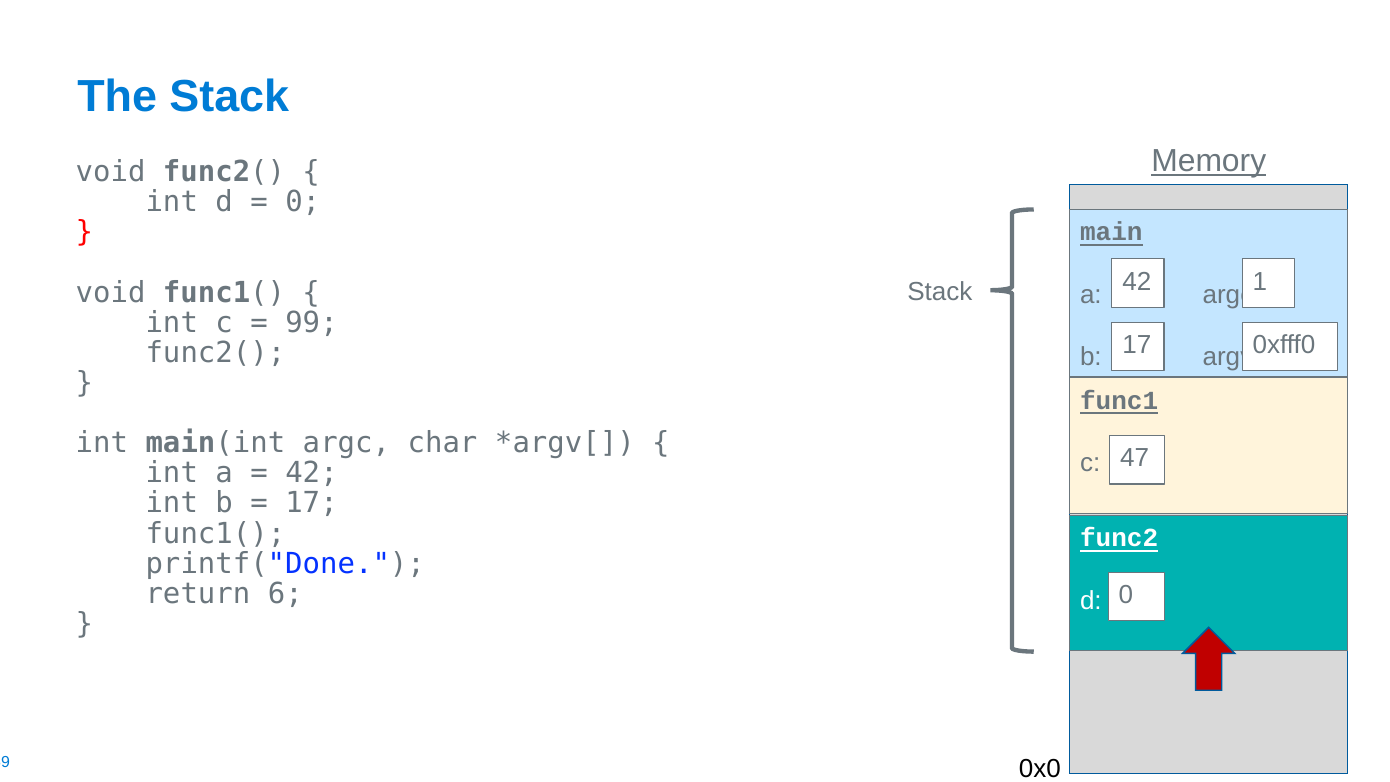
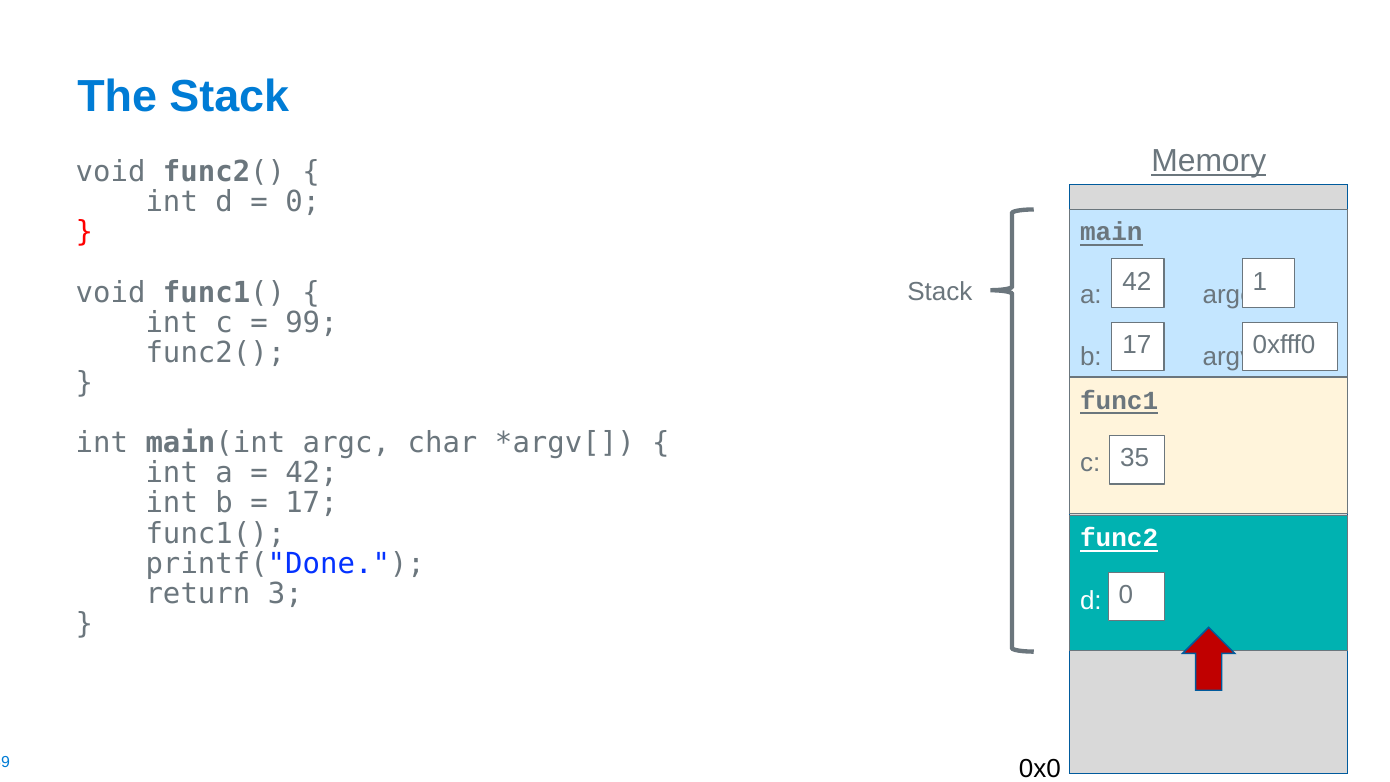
47: 47 -> 35
6: 6 -> 3
